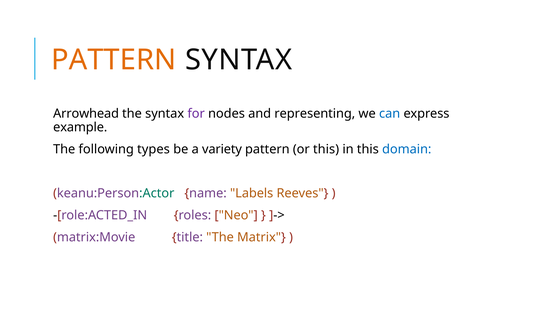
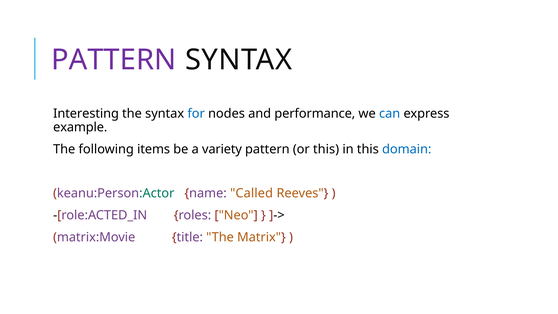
PATTERN at (114, 60) colour: orange -> purple
Arrowhead: Arrowhead -> Interesting
for colour: purple -> blue
representing: representing -> performance
types: types -> items
Labels: Labels -> Called
